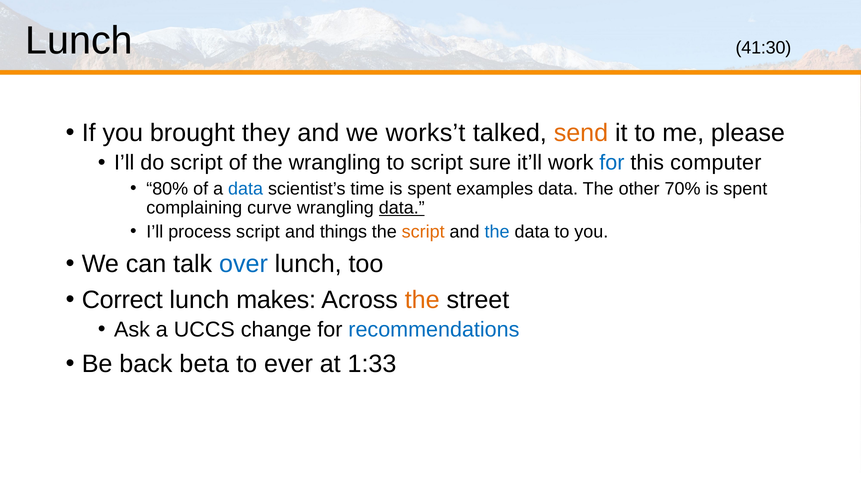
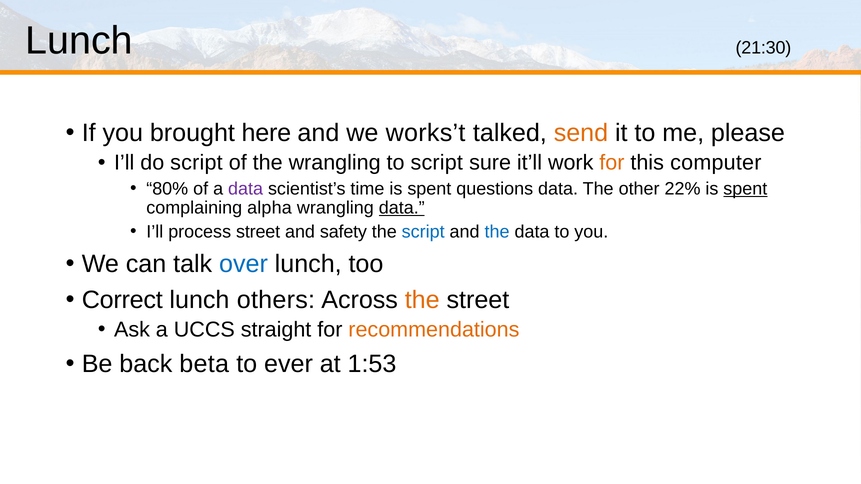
41:30: 41:30 -> 21:30
they: they -> here
for at (612, 163) colour: blue -> orange
data at (246, 189) colour: blue -> purple
examples: examples -> questions
70%: 70% -> 22%
spent at (745, 189) underline: none -> present
curve: curve -> alpha
process script: script -> street
things: things -> safety
script at (423, 232) colour: orange -> blue
makes: makes -> others
change: change -> straight
recommendations colour: blue -> orange
1:33: 1:33 -> 1:53
